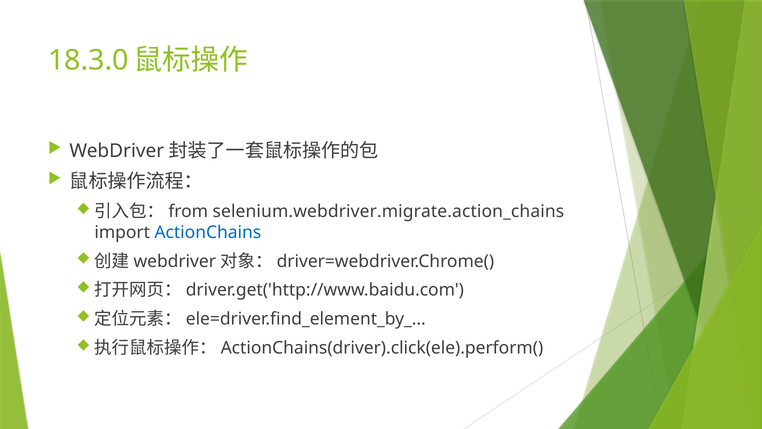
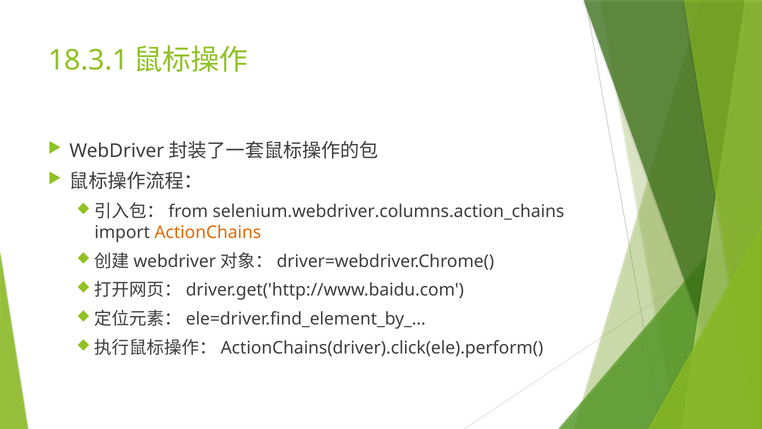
18.3.0: 18.3.0 -> 18.3.1
selenium.webdriver.migrate.action_chains: selenium.webdriver.migrate.action_chains -> selenium.webdriver.columns.action_chains
ActionChains colour: blue -> orange
